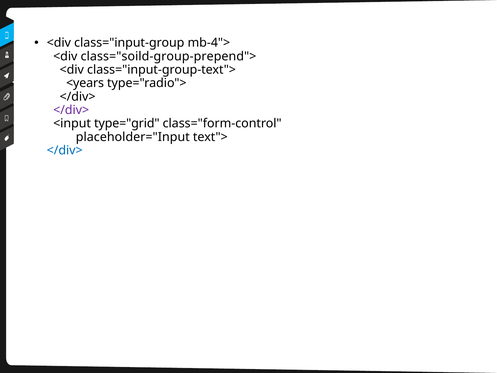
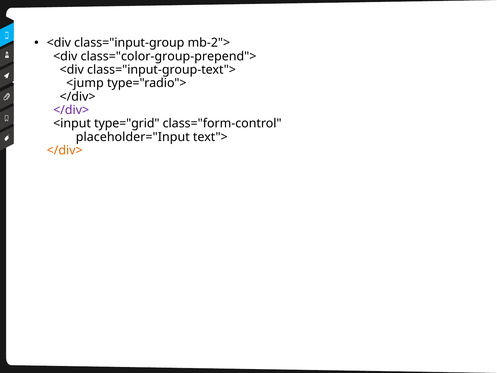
mb-4">: mb-4"> -> mb-2">
class="soild-group-prepend">: class="soild-group-prepend"> -> class="color-group-prepend">
<years: <years -> <jump
</div> at (65, 150) colour: blue -> orange
